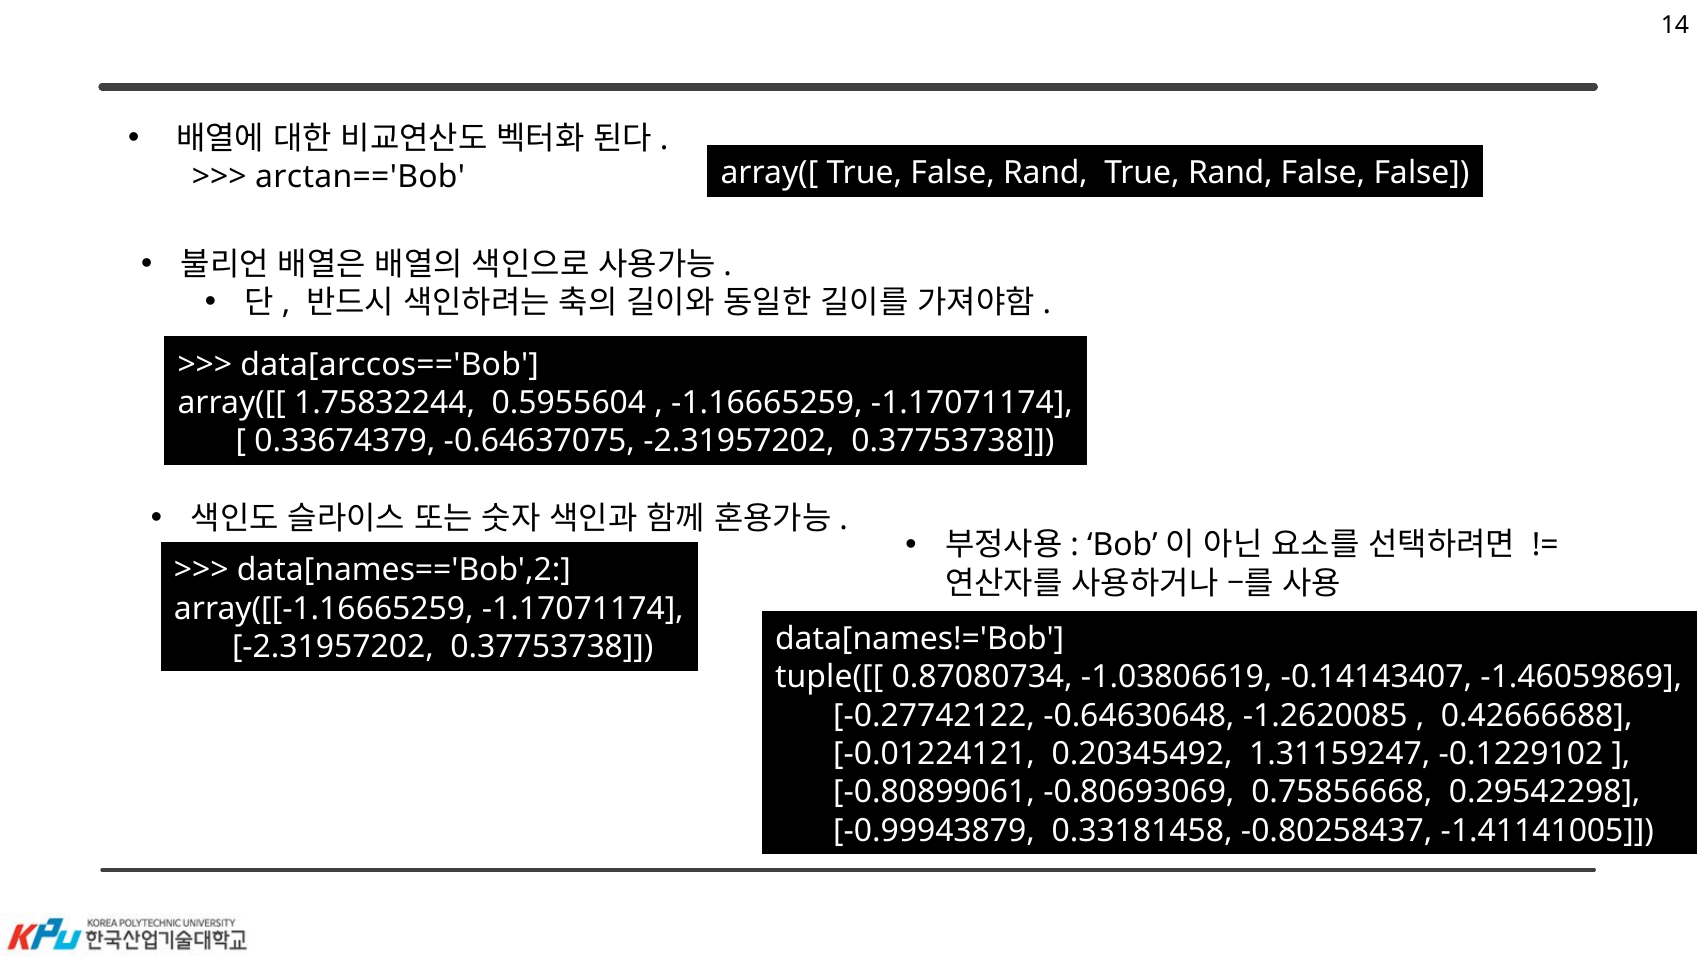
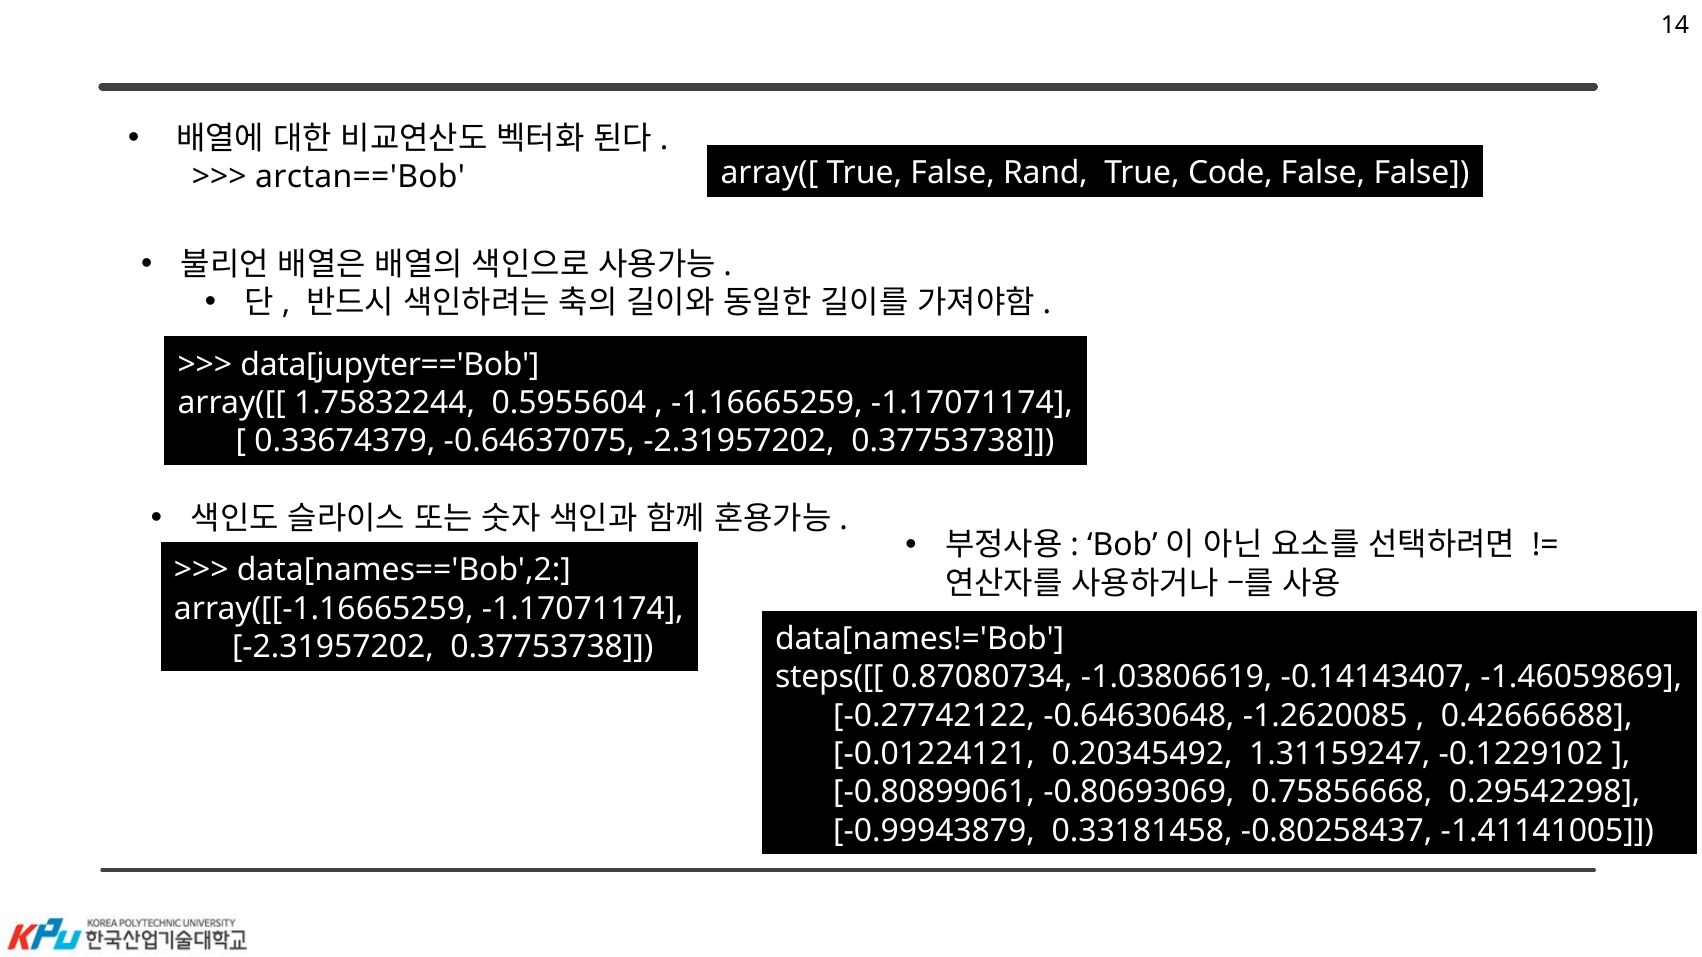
True Rand: Rand -> Code
data[arccos=='Bob: data[arccos=='Bob -> data[jupyter=='Bob
tuple([[: tuple([[ -> steps([[
